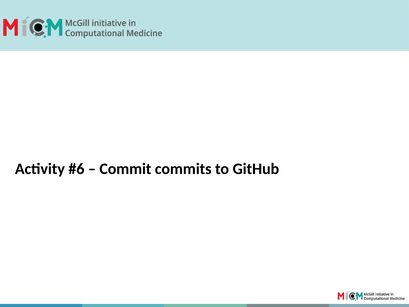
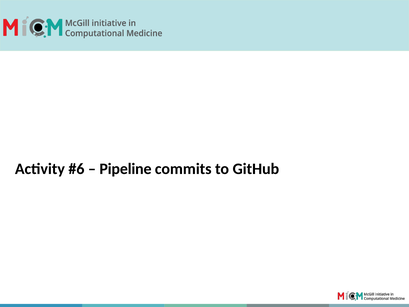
Commit: Commit -> Pipeline
